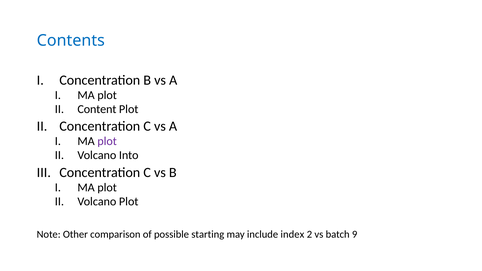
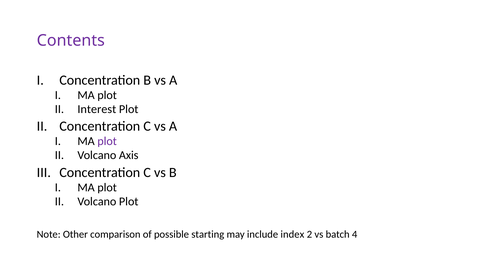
Contents colour: blue -> purple
Content: Content -> Interest
Into: Into -> Axis
9: 9 -> 4
